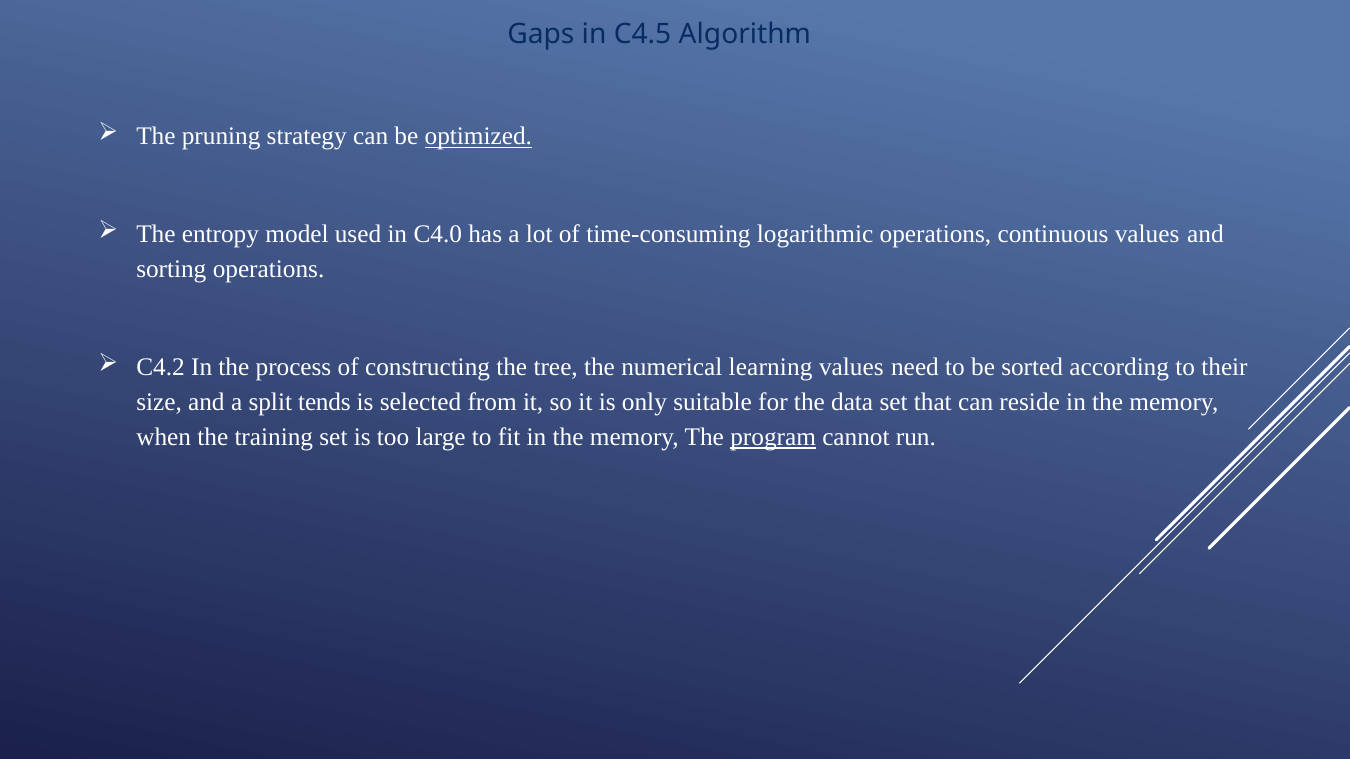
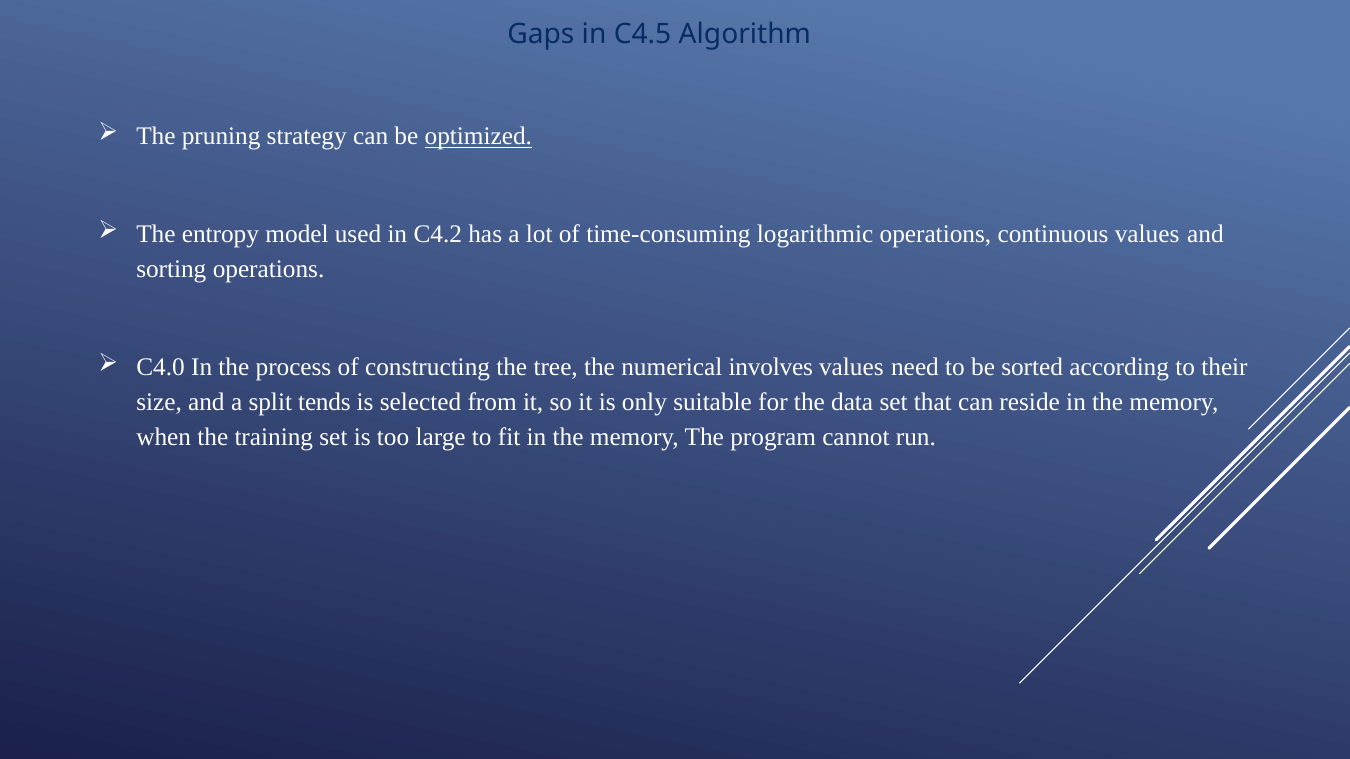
C4.0: C4.0 -> C4.2
C4.2: C4.2 -> C4.0
learning: learning -> involves
program underline: present -> none
